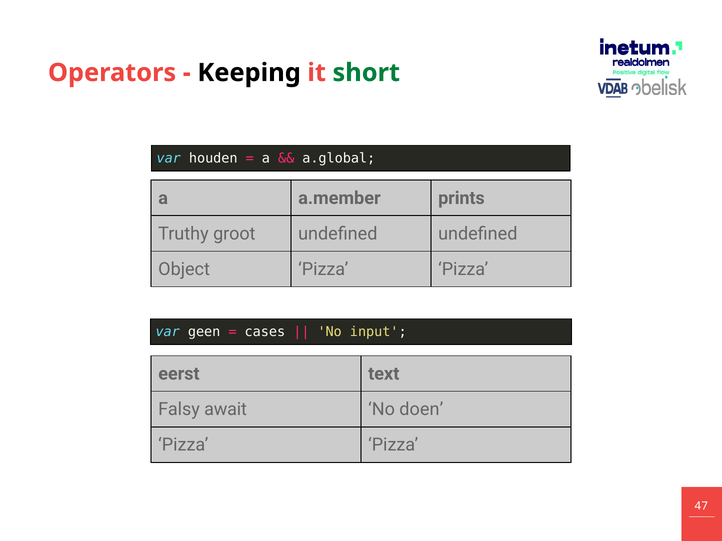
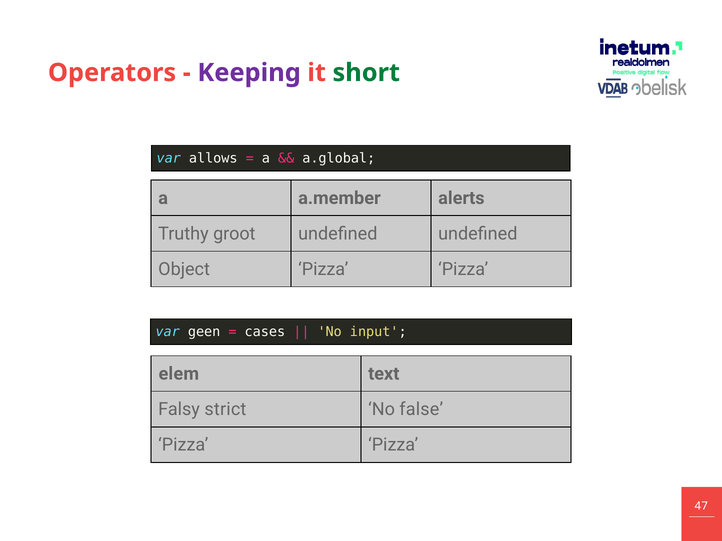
Keeping colour: black -> purple
houden: houden -> allows
prints: prints -> alerts
eerst: eerst -> elem
await: await -> strict
doen: doen -> false
